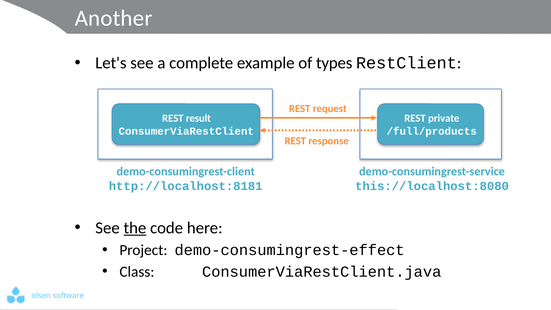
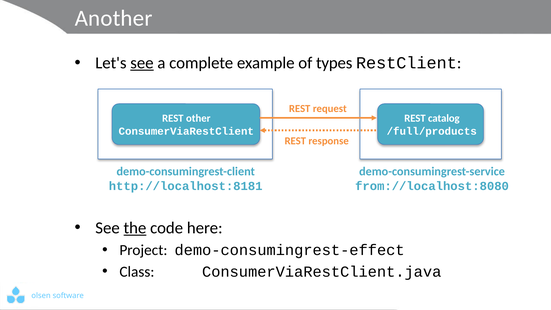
see at (142, 63) underline: none -> present
result: result -> other
private: private -> catalog
this://localhost:8080: this://localhost:8080 -> from://localhost:8080
